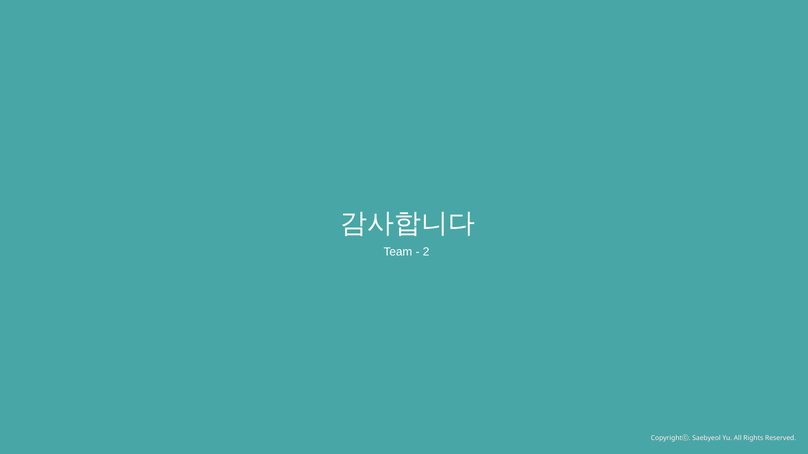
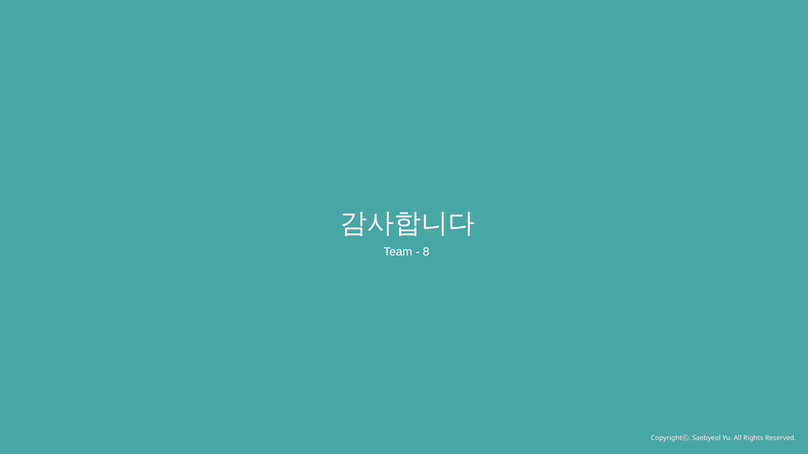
2: 2 -> 8
